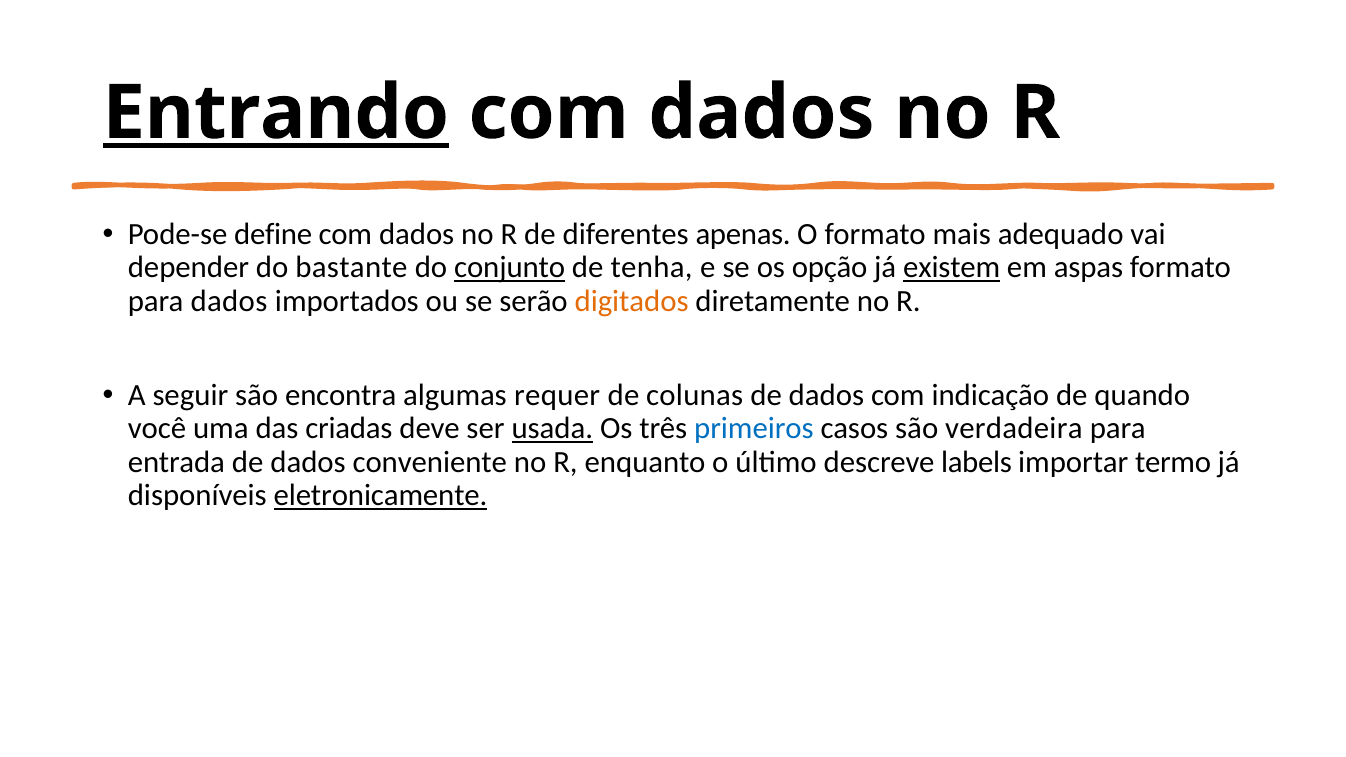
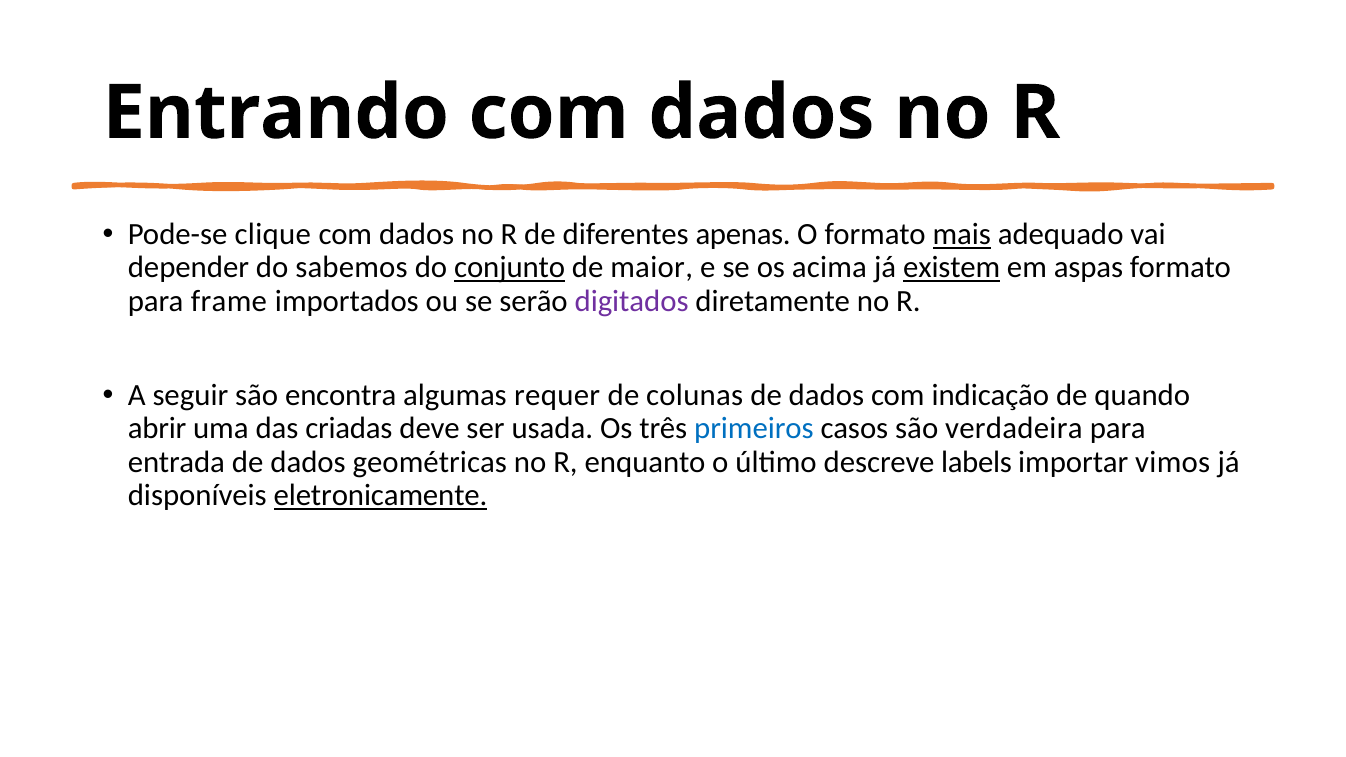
Entrando underline: present -> none
define: define -> clique
mais underline: none -> present
bastante: bastante -> sabemos
tenha: tenha -> maior
opção: opção -> acima
para dados: dados -> frame
digitados colour: orange -> purple
você: você -> abrir
usada underline: present -> none
conveniente: conveniente -> geométricas
termo: termo -> vimos
